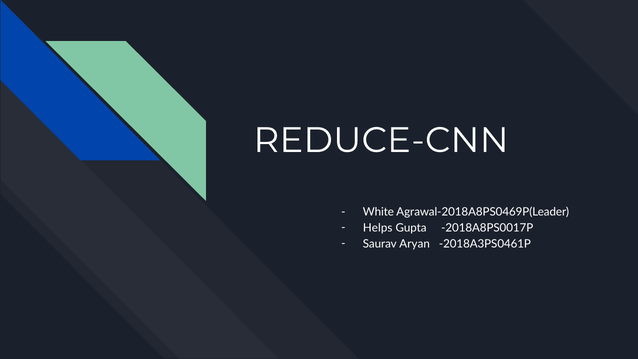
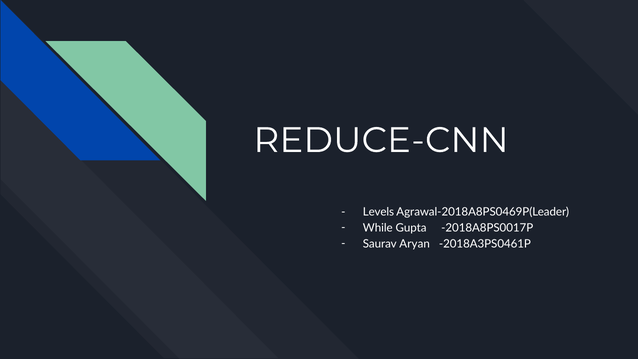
White: White -> Levels
Helps: Helps -> While
